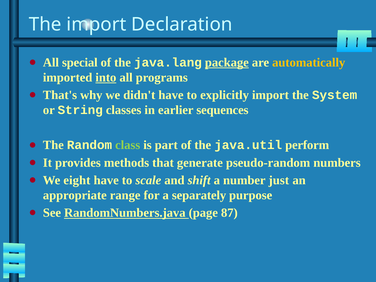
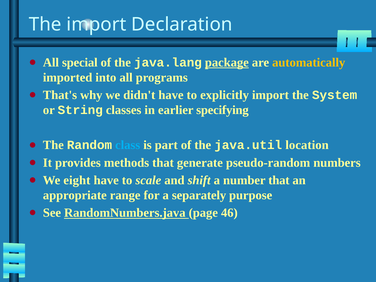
into underline: present -> none
sequences: sequences -> specifying
class colour: light green -> light blue
perform: perform -> location
number just: just -> that
87: 87 -> 46
